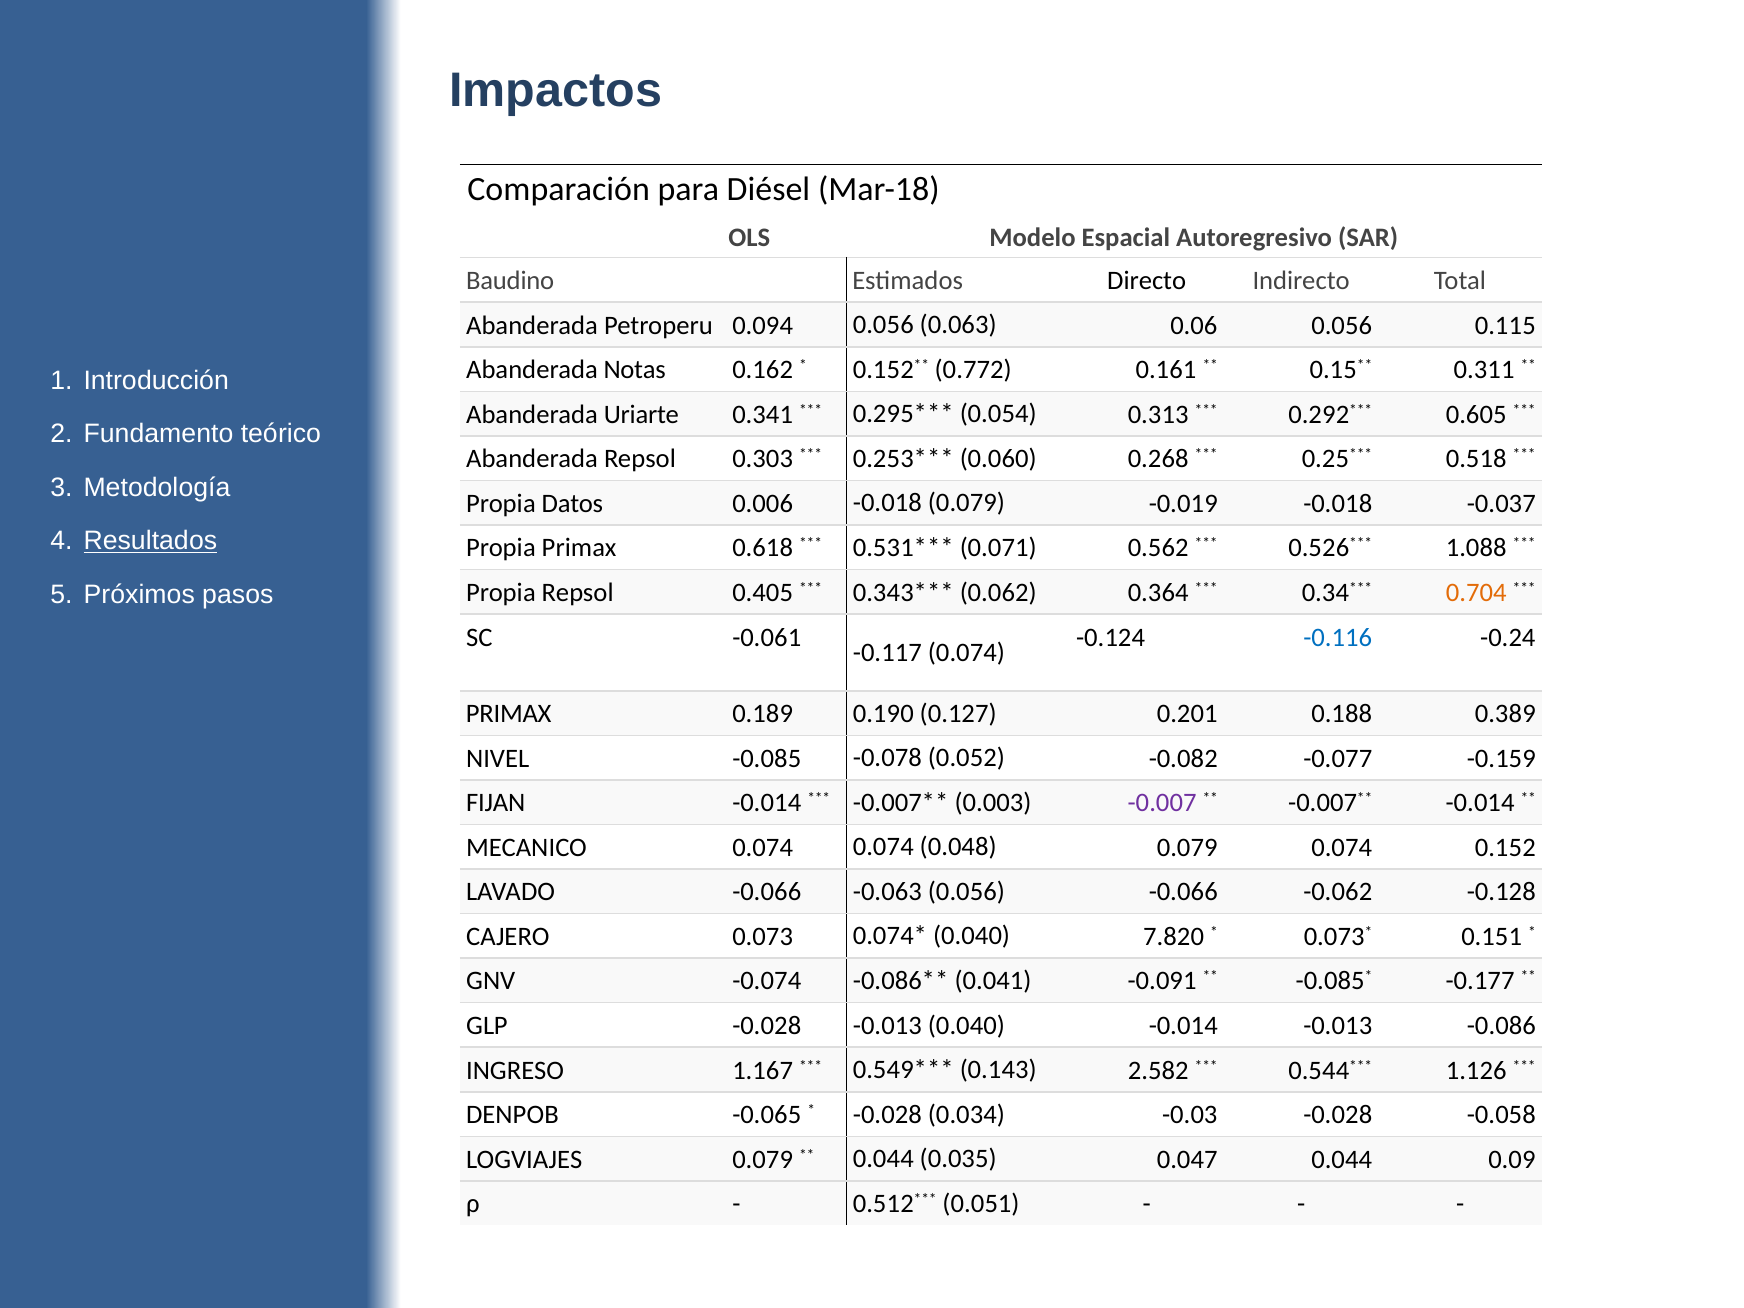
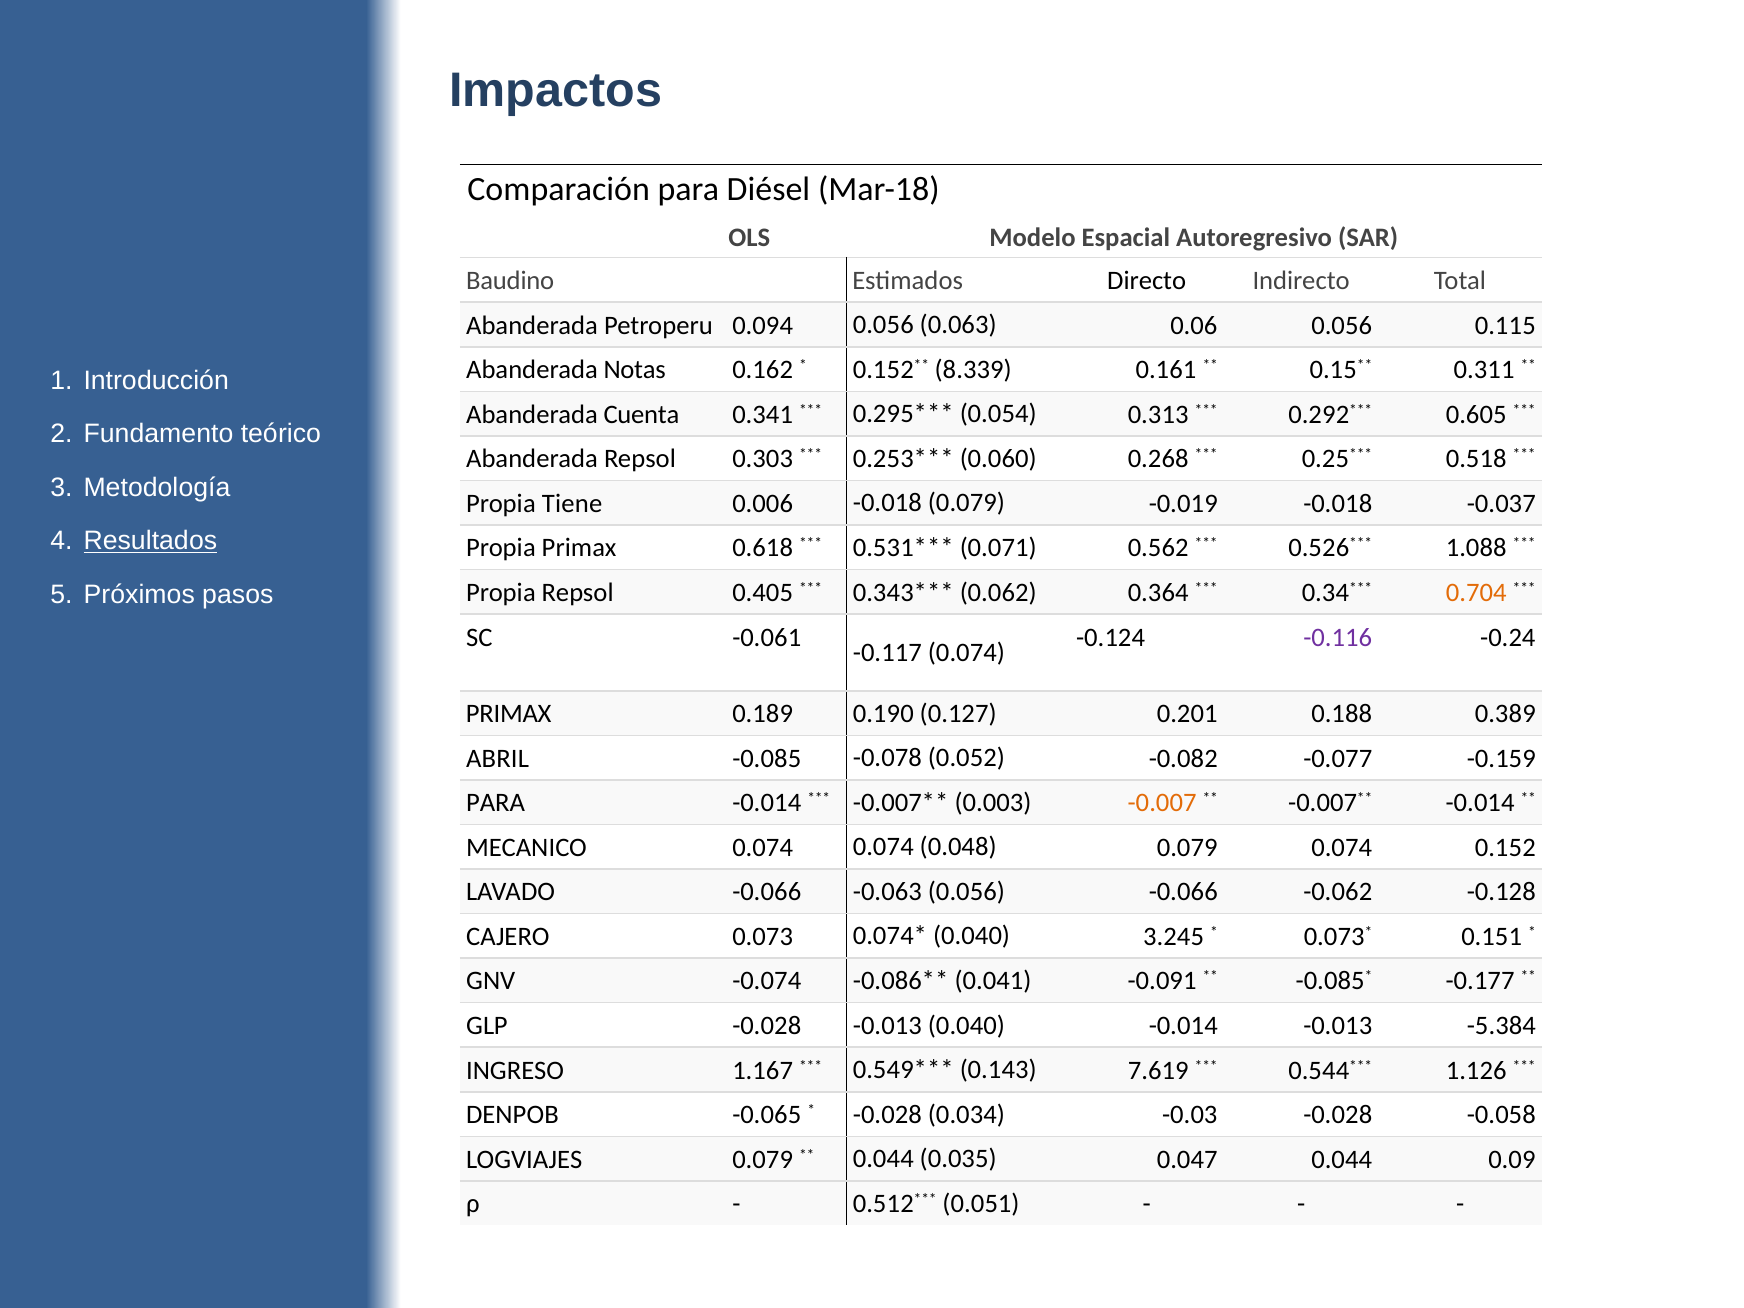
0.772: 0.772 -> 8.339
Uriarte: Uriarte -> Cuenta
Datos: Datos -> Tiene
-0.116 colour: blue -> purple
NIVEL: NIVEL -> ABRIL
FIJAN at (496, 803): FIJAN -> PARA
-0.007 colour: purple -> orange
7.820: 7.820 -> 3.245
-0.086: -0.086 -> -5.384
2.582: 2.582 -> 7.619
